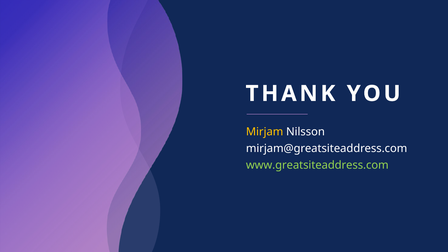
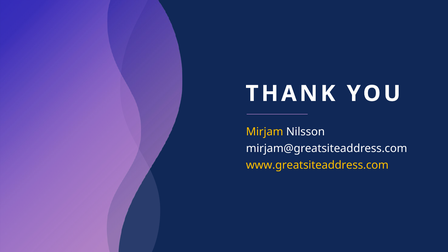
www.greatsiteaddress.com colour: light green -> yellow
